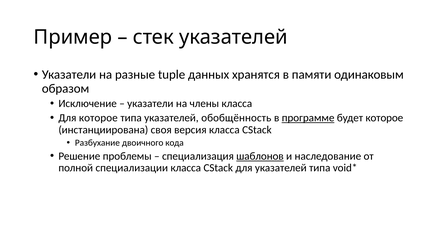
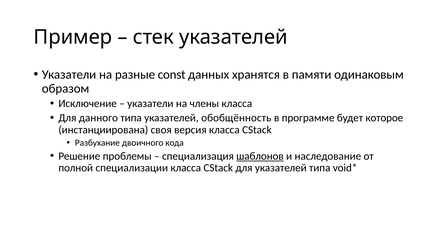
tuple: tuple -> const
Для которое: которое -> данного
программе underline: present -> none
